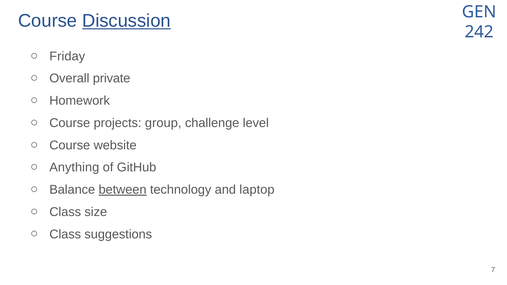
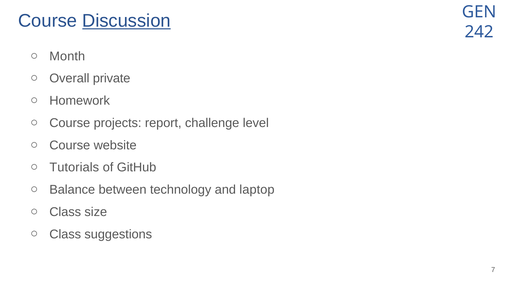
Friday: Friday -> Month
group: group -> report
Anything: Anything -> Tutorials
between underline: present -> none
